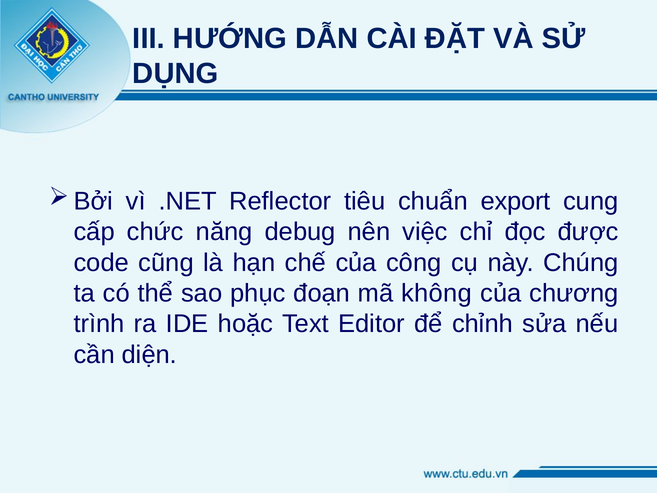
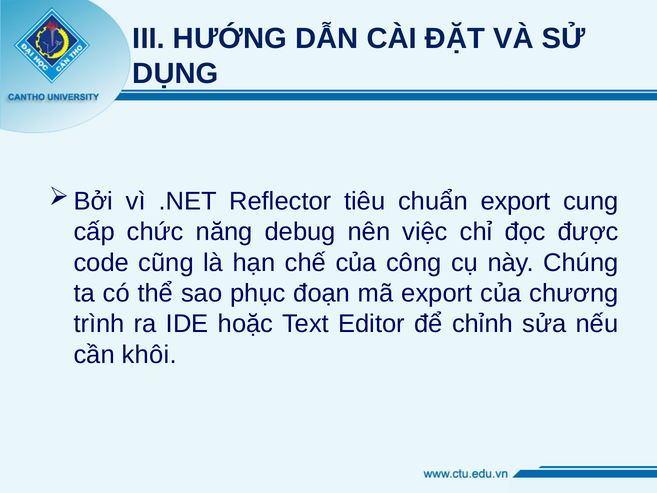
mã không: không -> export
diện: diện -> khôi
